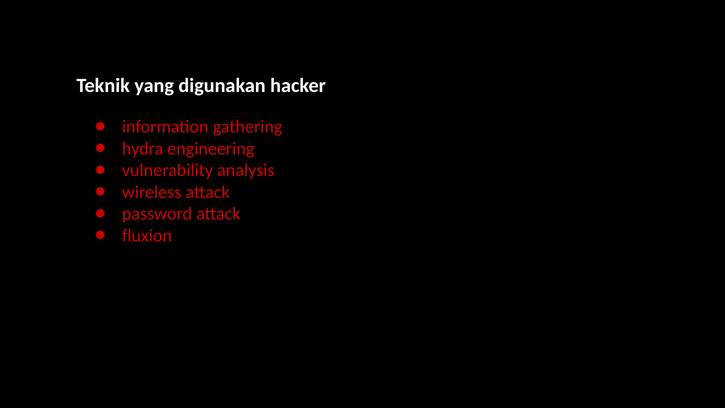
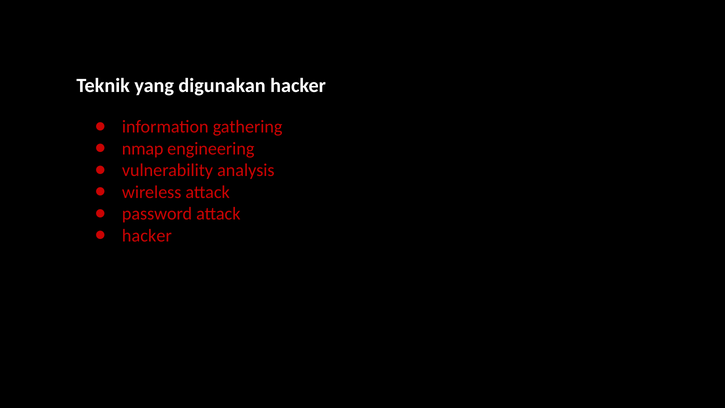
hydra: hydra -> nmap
fluxion at (147, 235): fluxion -> hacker
